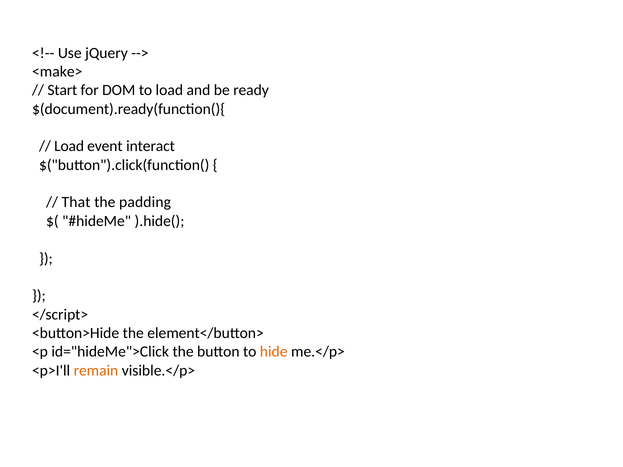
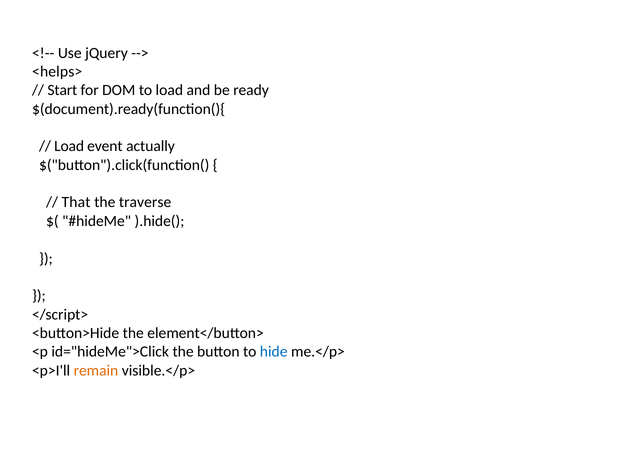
<make>: <make> -> <helps>
interact: interact -> actually
padding: padding -> traverse
hide colour: orange -> blue
